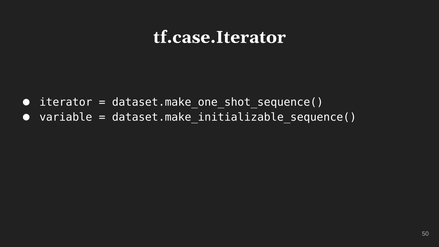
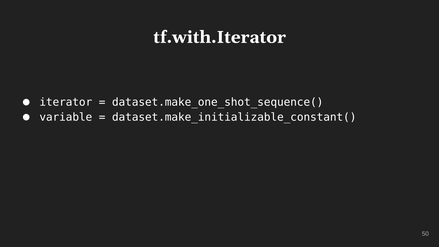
tf.case.Iterator: tf.case.Iterator -> tf.with.Iterator
dataset.make_initializable_sequence(: dataset.make_initializable_sequence( -> dataset.make_initializable_constant(
